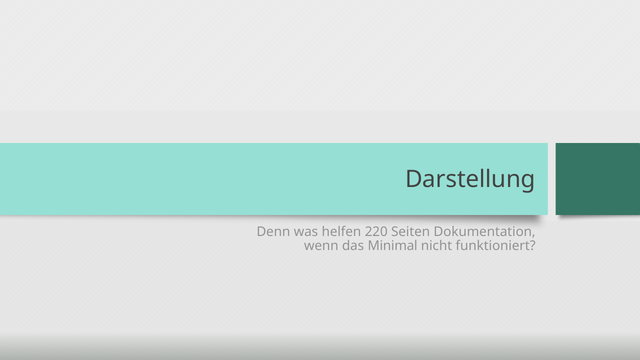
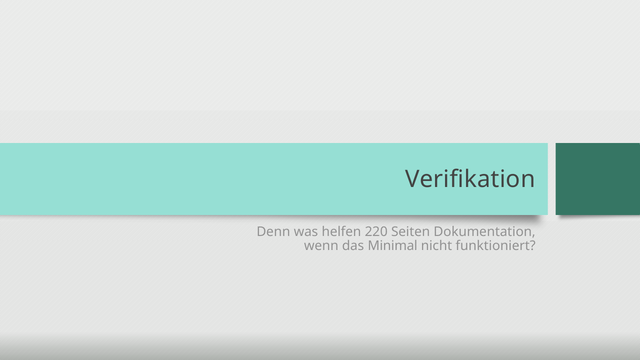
Darstellung: Darstellung -> Verifikation
